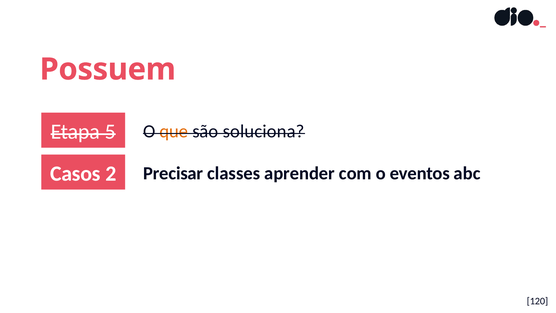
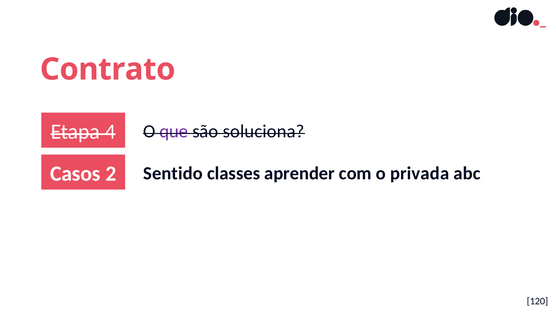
Possuem: Possuem -> Contrato
5: 5 -> 4
que colour: orange -> purple
Precisar: Precisar -> Sentido
eventos: eventos -> privada
